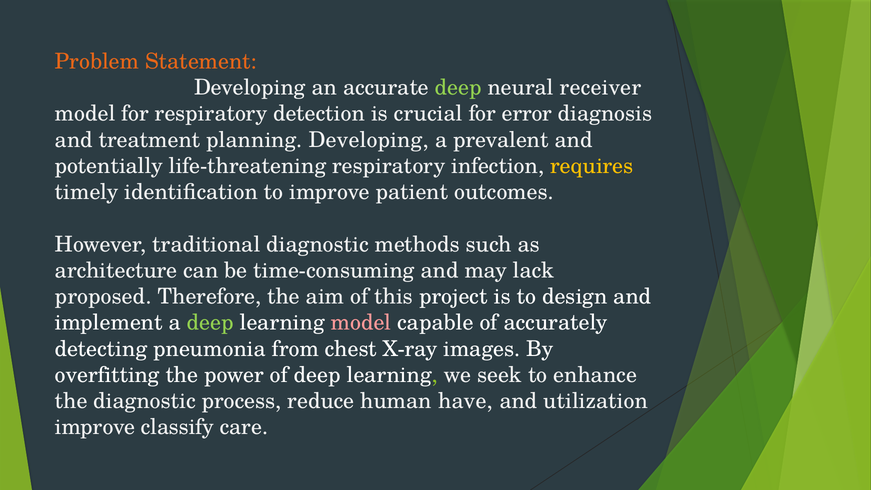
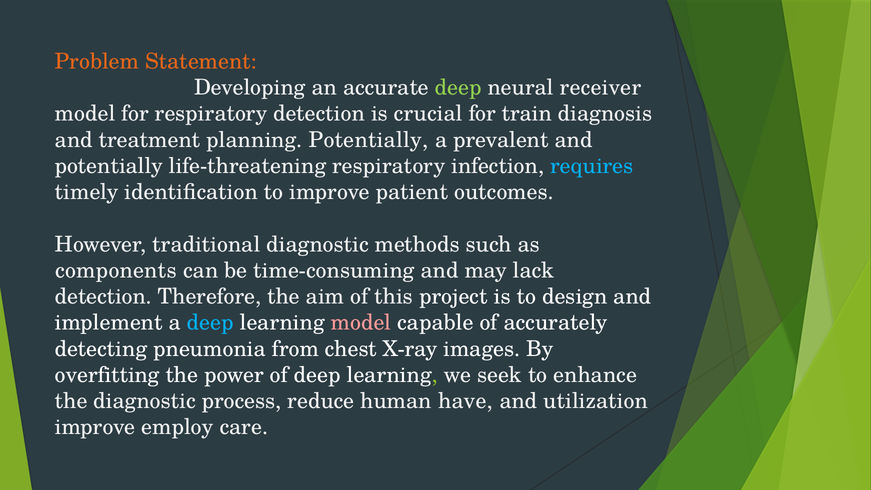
error: error -> train
planning Developing: Developing -> Potentially
requires colour: yellow -> light blue
architecture: architecture -> components
proposed at (103, 297): proposed -> detection
deep at (210, 323) colour: light green -> light blue
classify: classify -> employ
